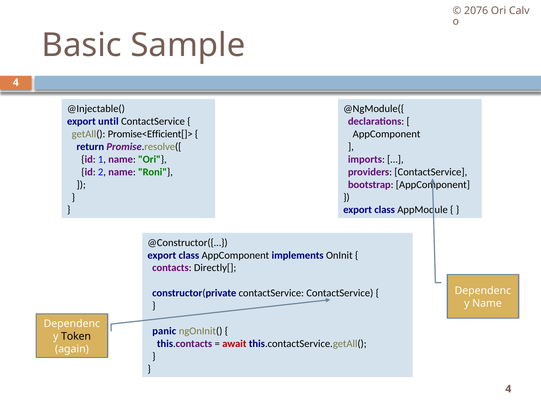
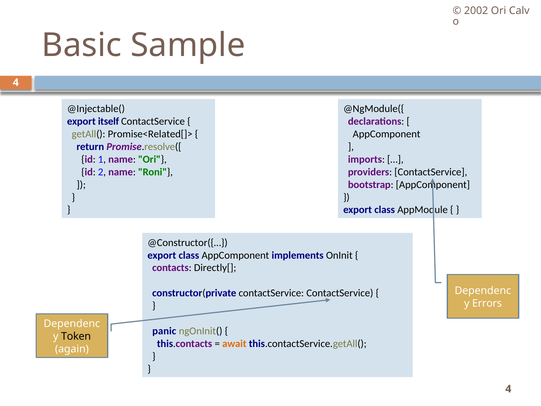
2076: 2076 -> 2002
until: until -> itself
Promise<Efficient[]>: Promise<Efficient[]> -> Promise<Related[]>
Name at (487, 303): Name -> Errors
await colour: red -> orange
